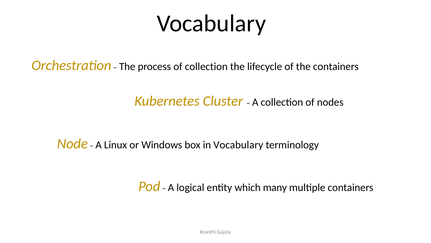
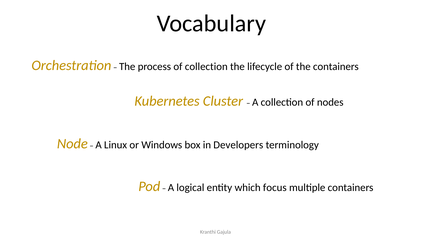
in Vocabulary: Vocabulary -> Developers
many: many -> focus
